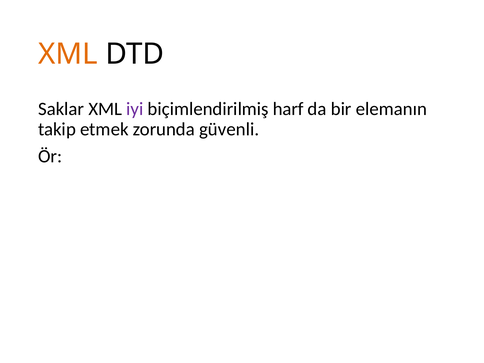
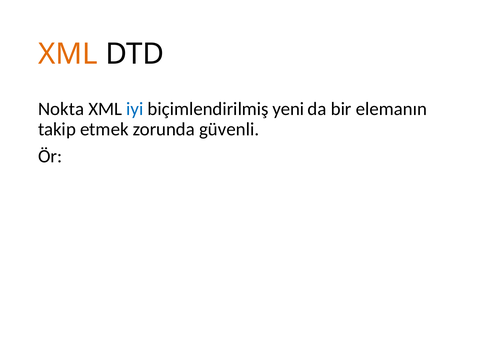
Saklar: Saklar -> Nokta
iyi colour: purple -> blue
harf: harf -> yeni
